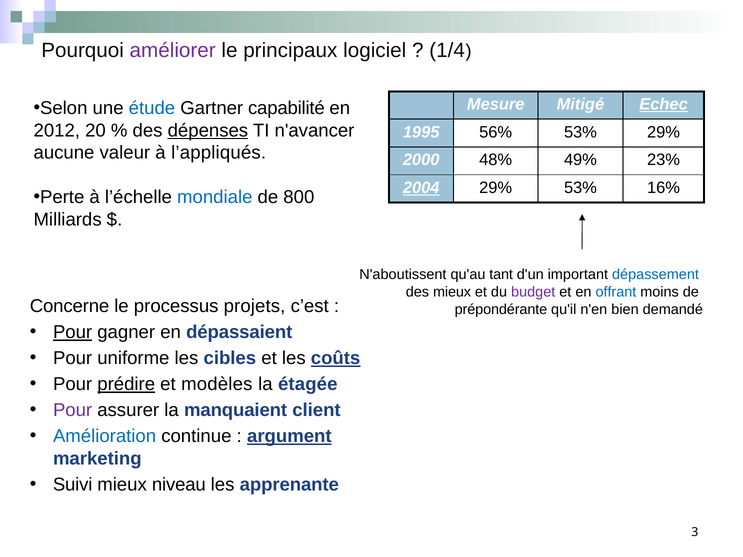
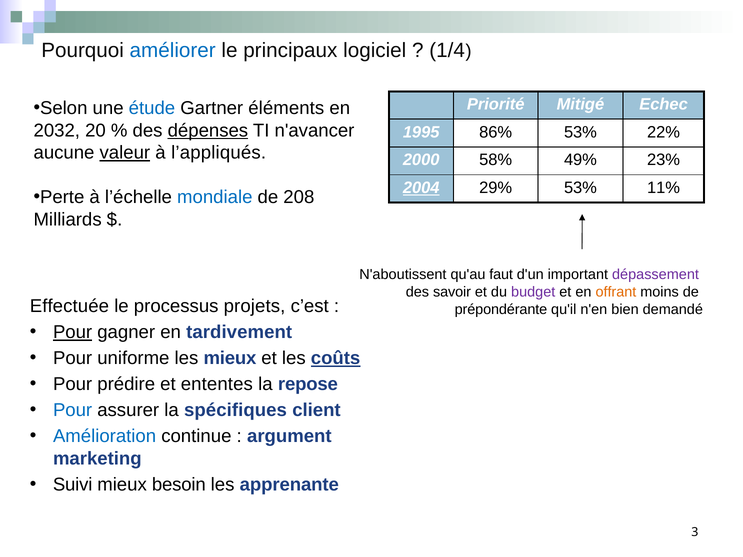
améliorer colour: purple -> blue
Mesure: Mesure -> Priorité
Echec underline: present -> none
capabilité: capabilité -> éléments
2012: 2012 -> 2032
56%: 56% -> 86%
53% 29%: 29% -> 22%
valeur underline: none -> present
48%: 48% -> 58%
16%: 16% -> 11%
800: 800 -> 208
tant: tant -> faut
dépassement colour: blue -> purple
des mieux: mieux -> savoir
offrant colour: blue -> orange
Concerne: Concerne -> Effectuée
dépassaient: dépassaient -> tardivement
les cibles: cibles -> mieux
prédire underline: present -> none
modèles: modèles -> ententes
étagée: étagée -> repose
Pour at (73, 410) colour: purple -> blue
manquaient: manquaient -> spécifiques
argument underline: present -> none
niveau: niveau -> besoin
